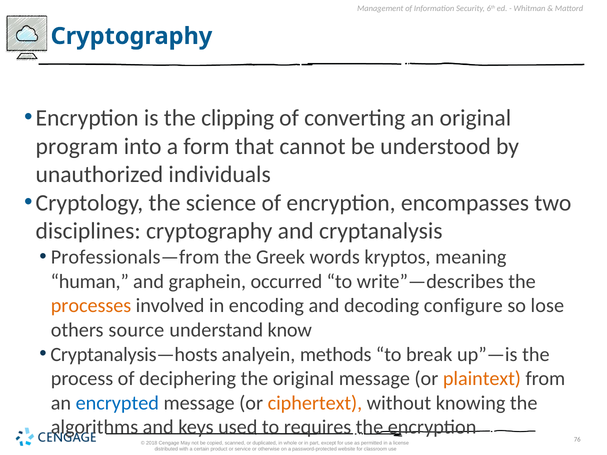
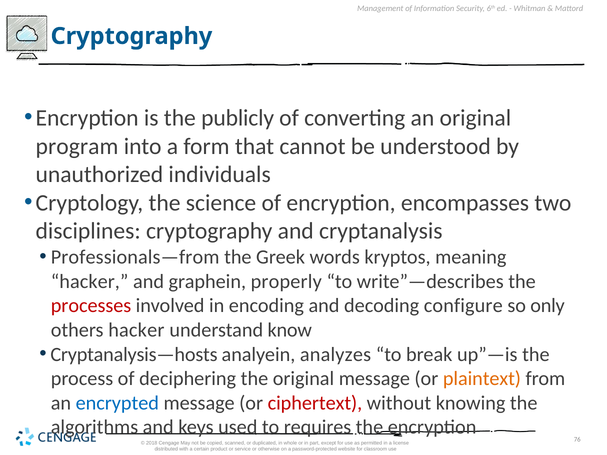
clipping: clipping -> publicly
human at (90, 282): human -> hacker
occurred: occurred -> properly
processes colour: orange -> red
lose: lose -> only
others source: source -> hacker
methods: methods -> analyzes
ciphertext colour: orange -> red
